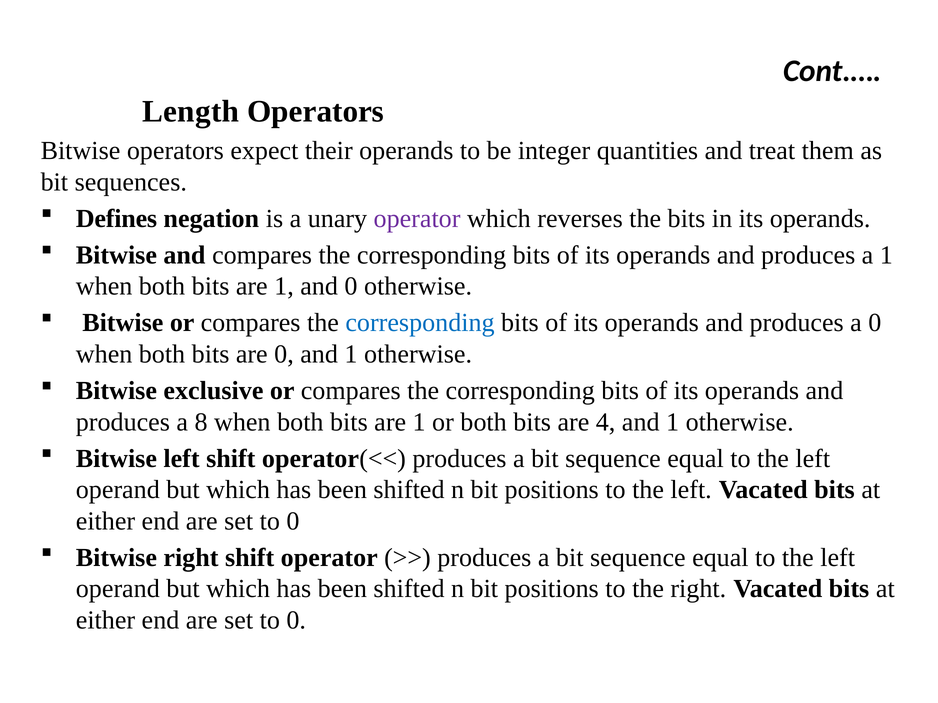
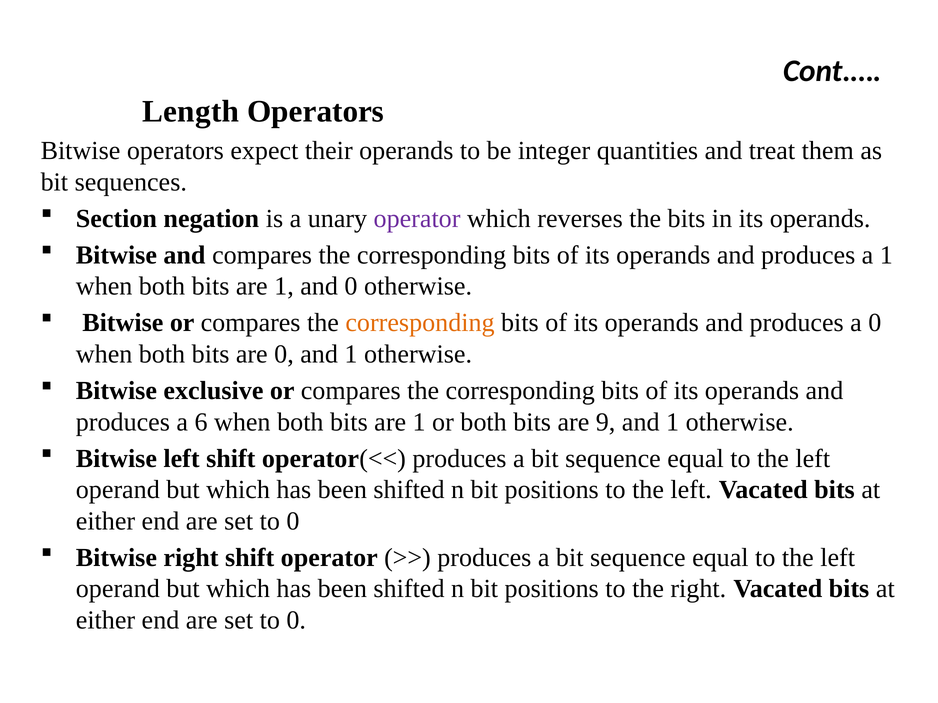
Defines: Defines -> Section
corresponding at (420, 323) colour: blue -> orange
8: 8 -> 6
4: 4 -> 9
